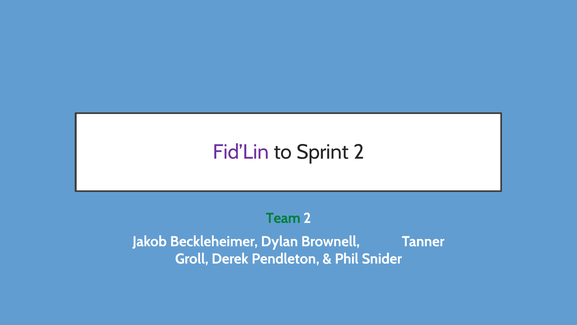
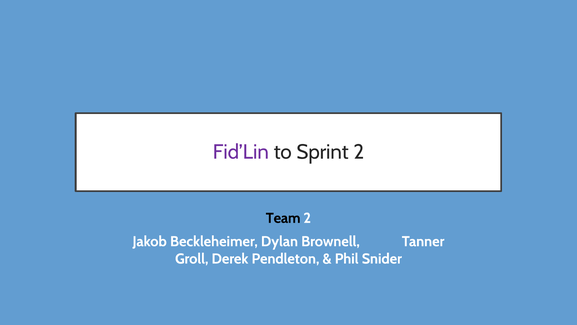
Team colour: green -> black
